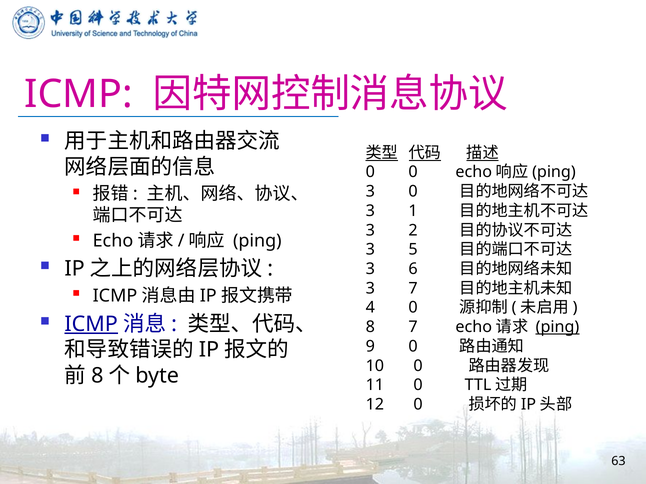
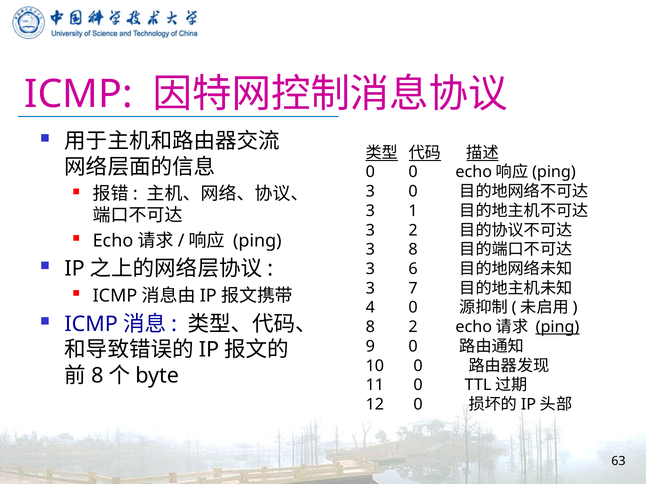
3 5: 5 -> 8
ICMP at (91, 324) underline: present -> none
8 7: 7 -> 2
